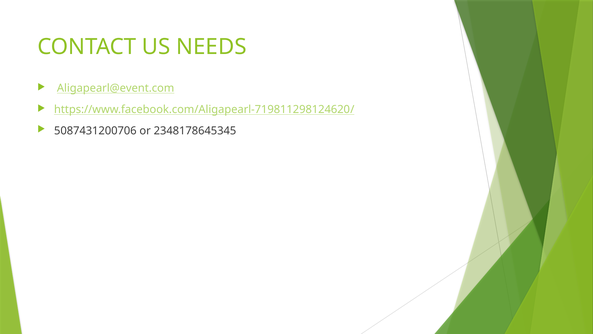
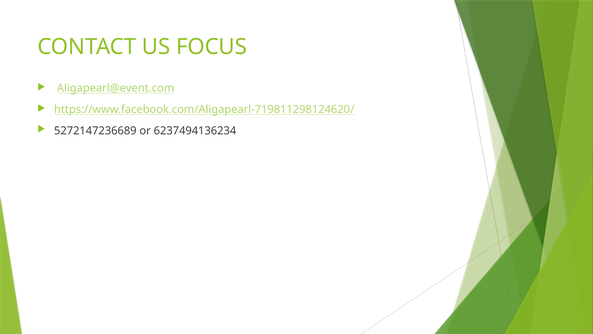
NEEDS: NEEDS -> FOCUS
5087431200706: 5087431200706 -> 5272147236689
2348178645345: 2348178645345 -> 6237494136234
